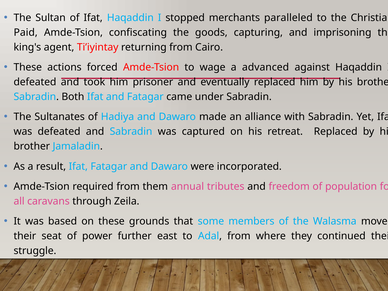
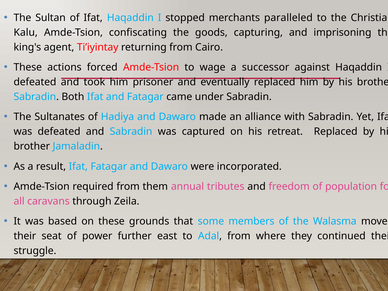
Paid: Paid -> Kalu
advanced: advanced -> successor
